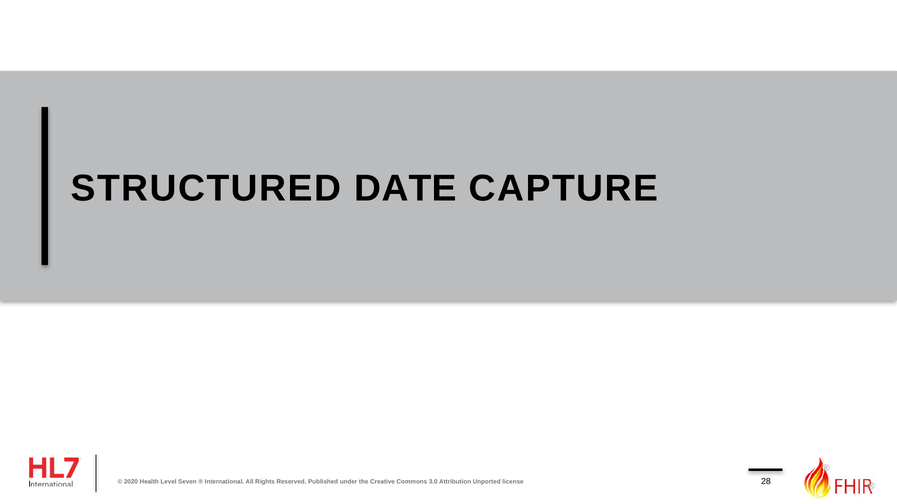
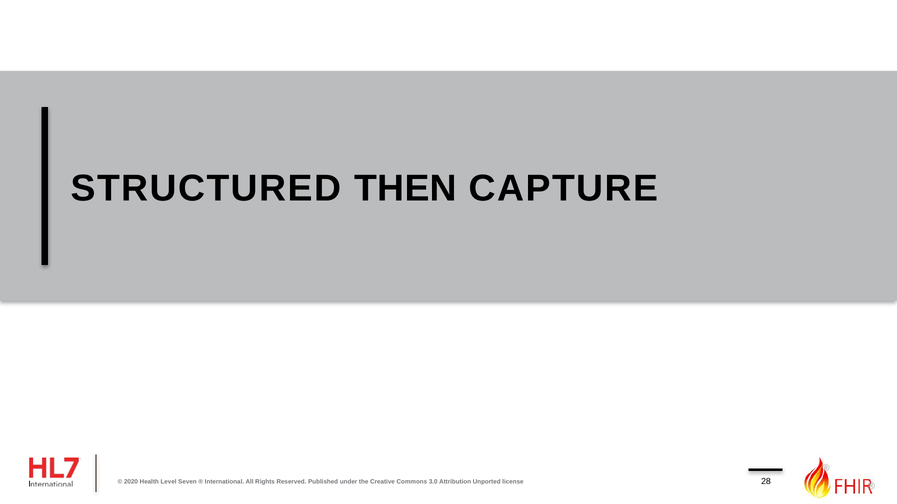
DATE: DATE -> THEN
